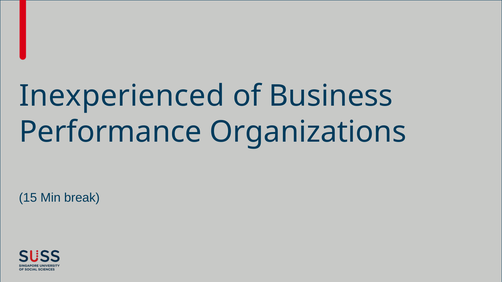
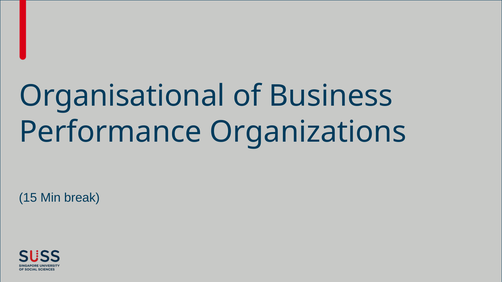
Inexperienced: Inexperienced -> Organisational
